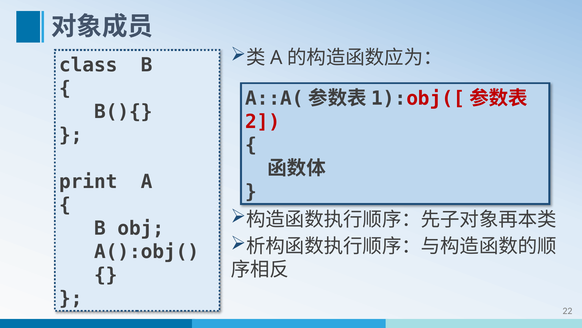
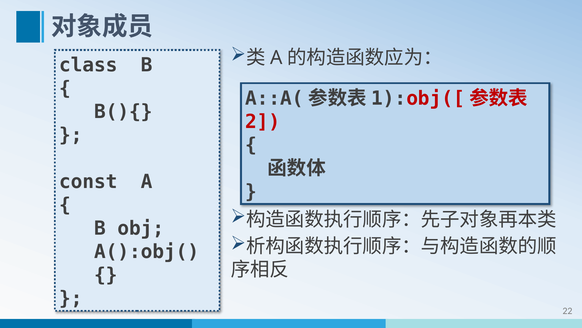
print: print -> const
